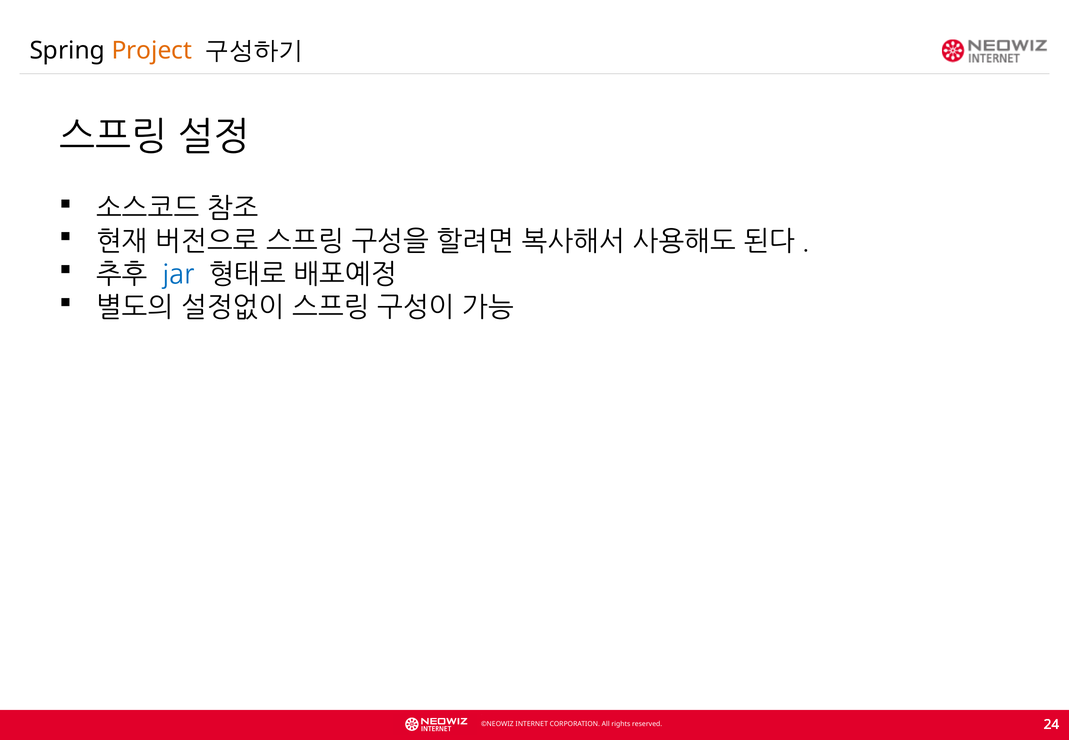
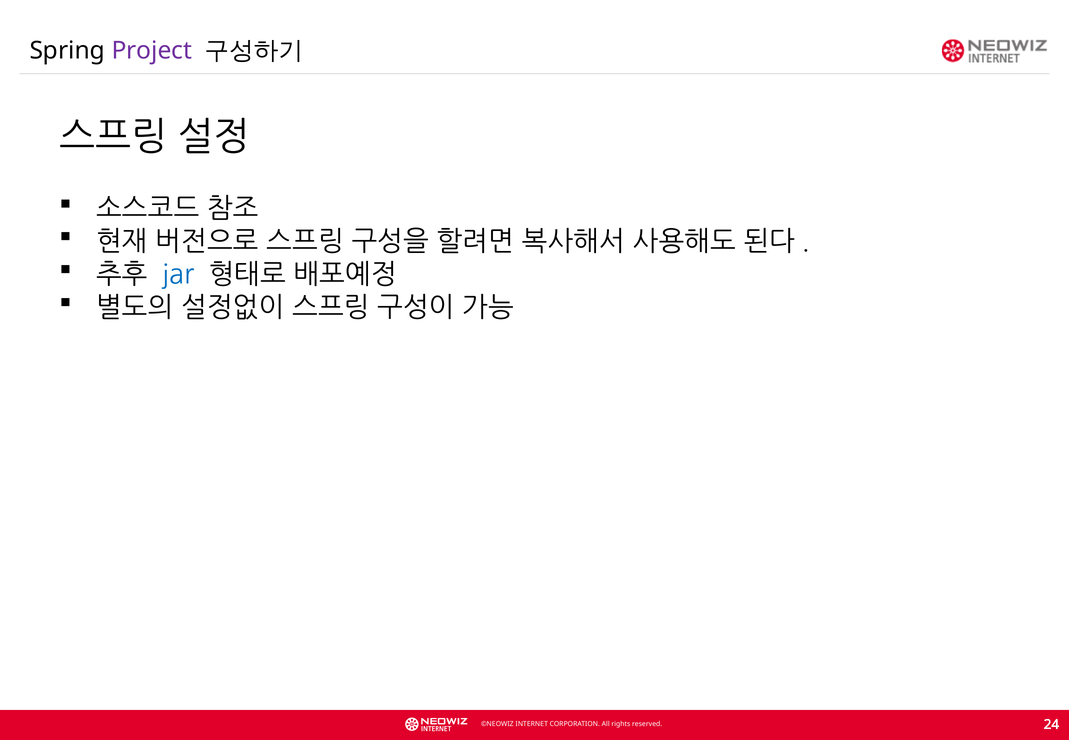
Project colour: orange -> purple
